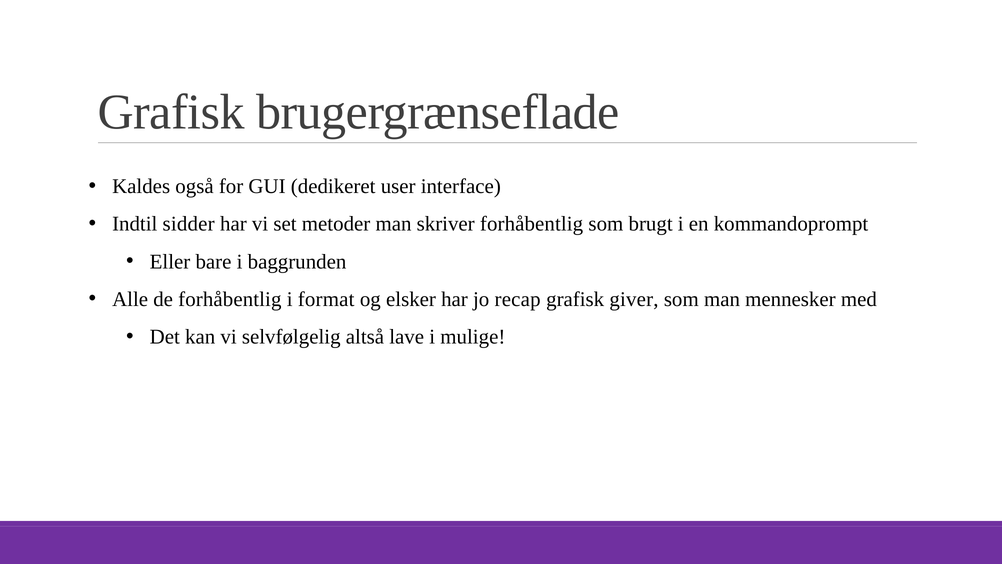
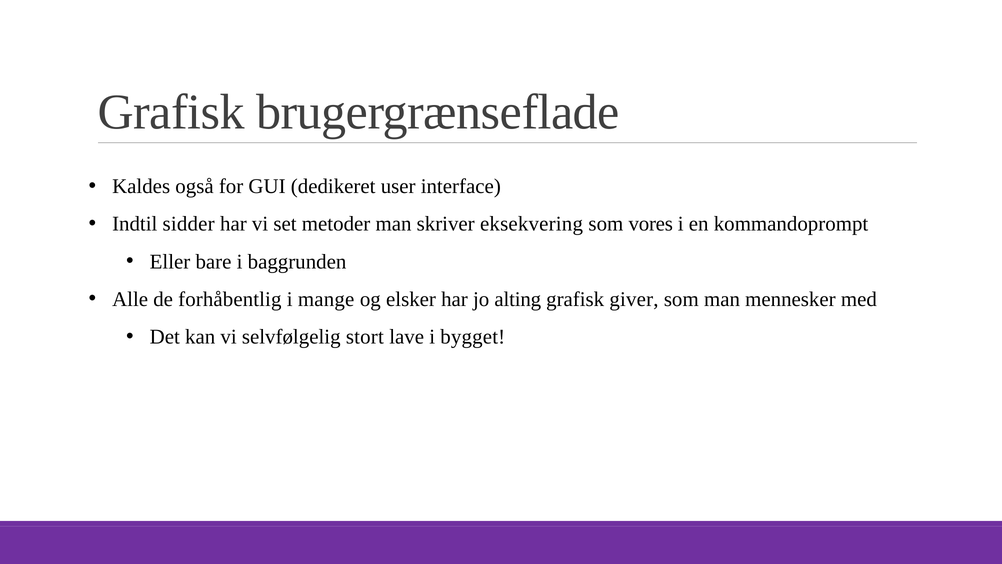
skriver forhåbentlig: forhåbentlig -> eksekvering
brugt: brugt -> vores
format: format -> mange
recap: recap -> alting
altså: altså -> stort
mulige: mulige -> bygget
